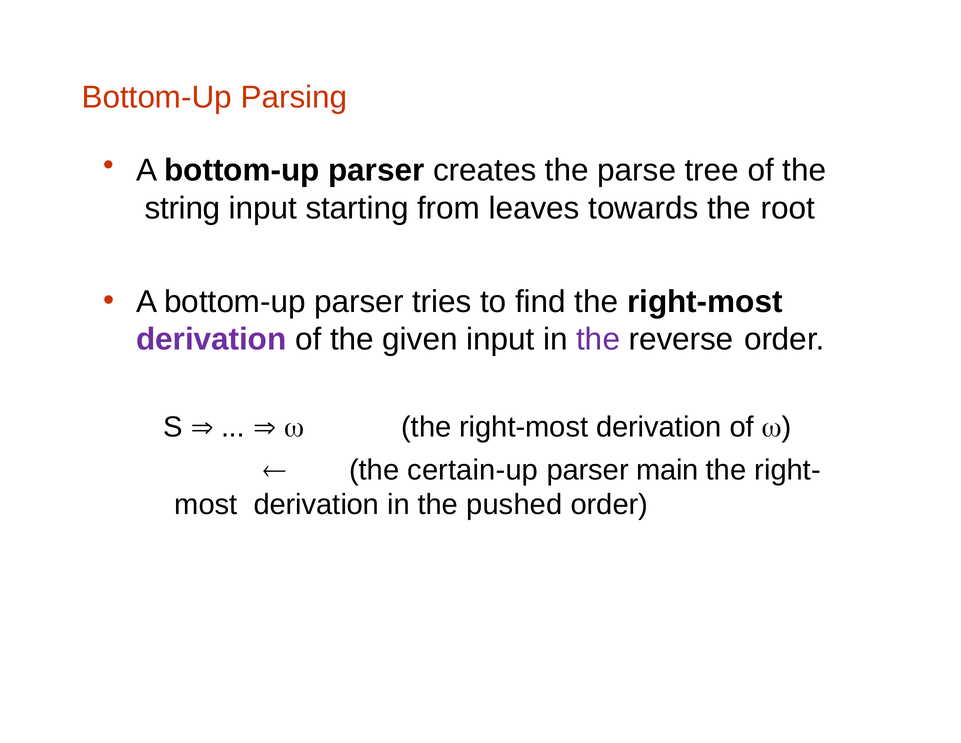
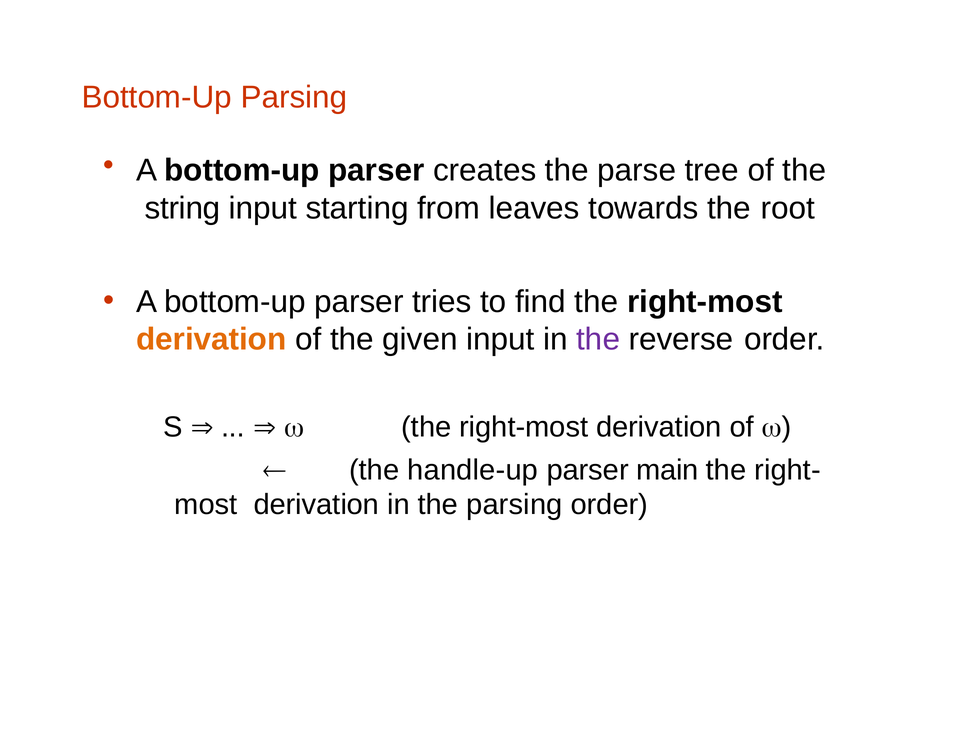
derivation at (211, 339) colour: purple -> orange
certain-up: certain-up -> handle-up
the pushed: pushed -> parsing
